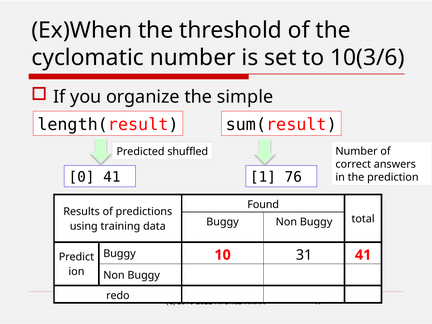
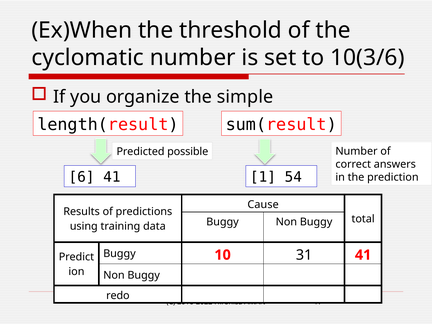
shuffled: shuffled -> possible
0: 0 -> 6
76: 76 -> 54
Found: Found -> Cause
